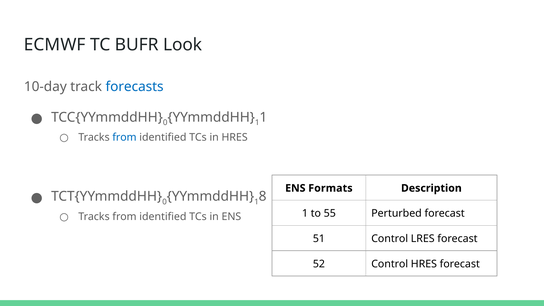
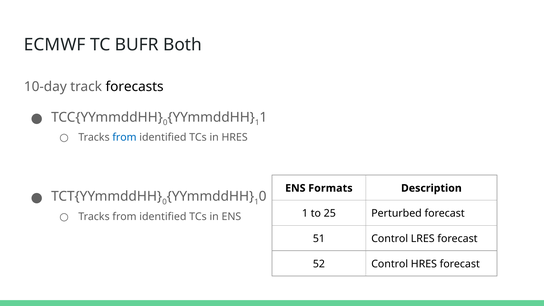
Look: Look -> Both
forecasts colour: blue -> black
1 8: 8 -> 0
55: 55 -> 25
